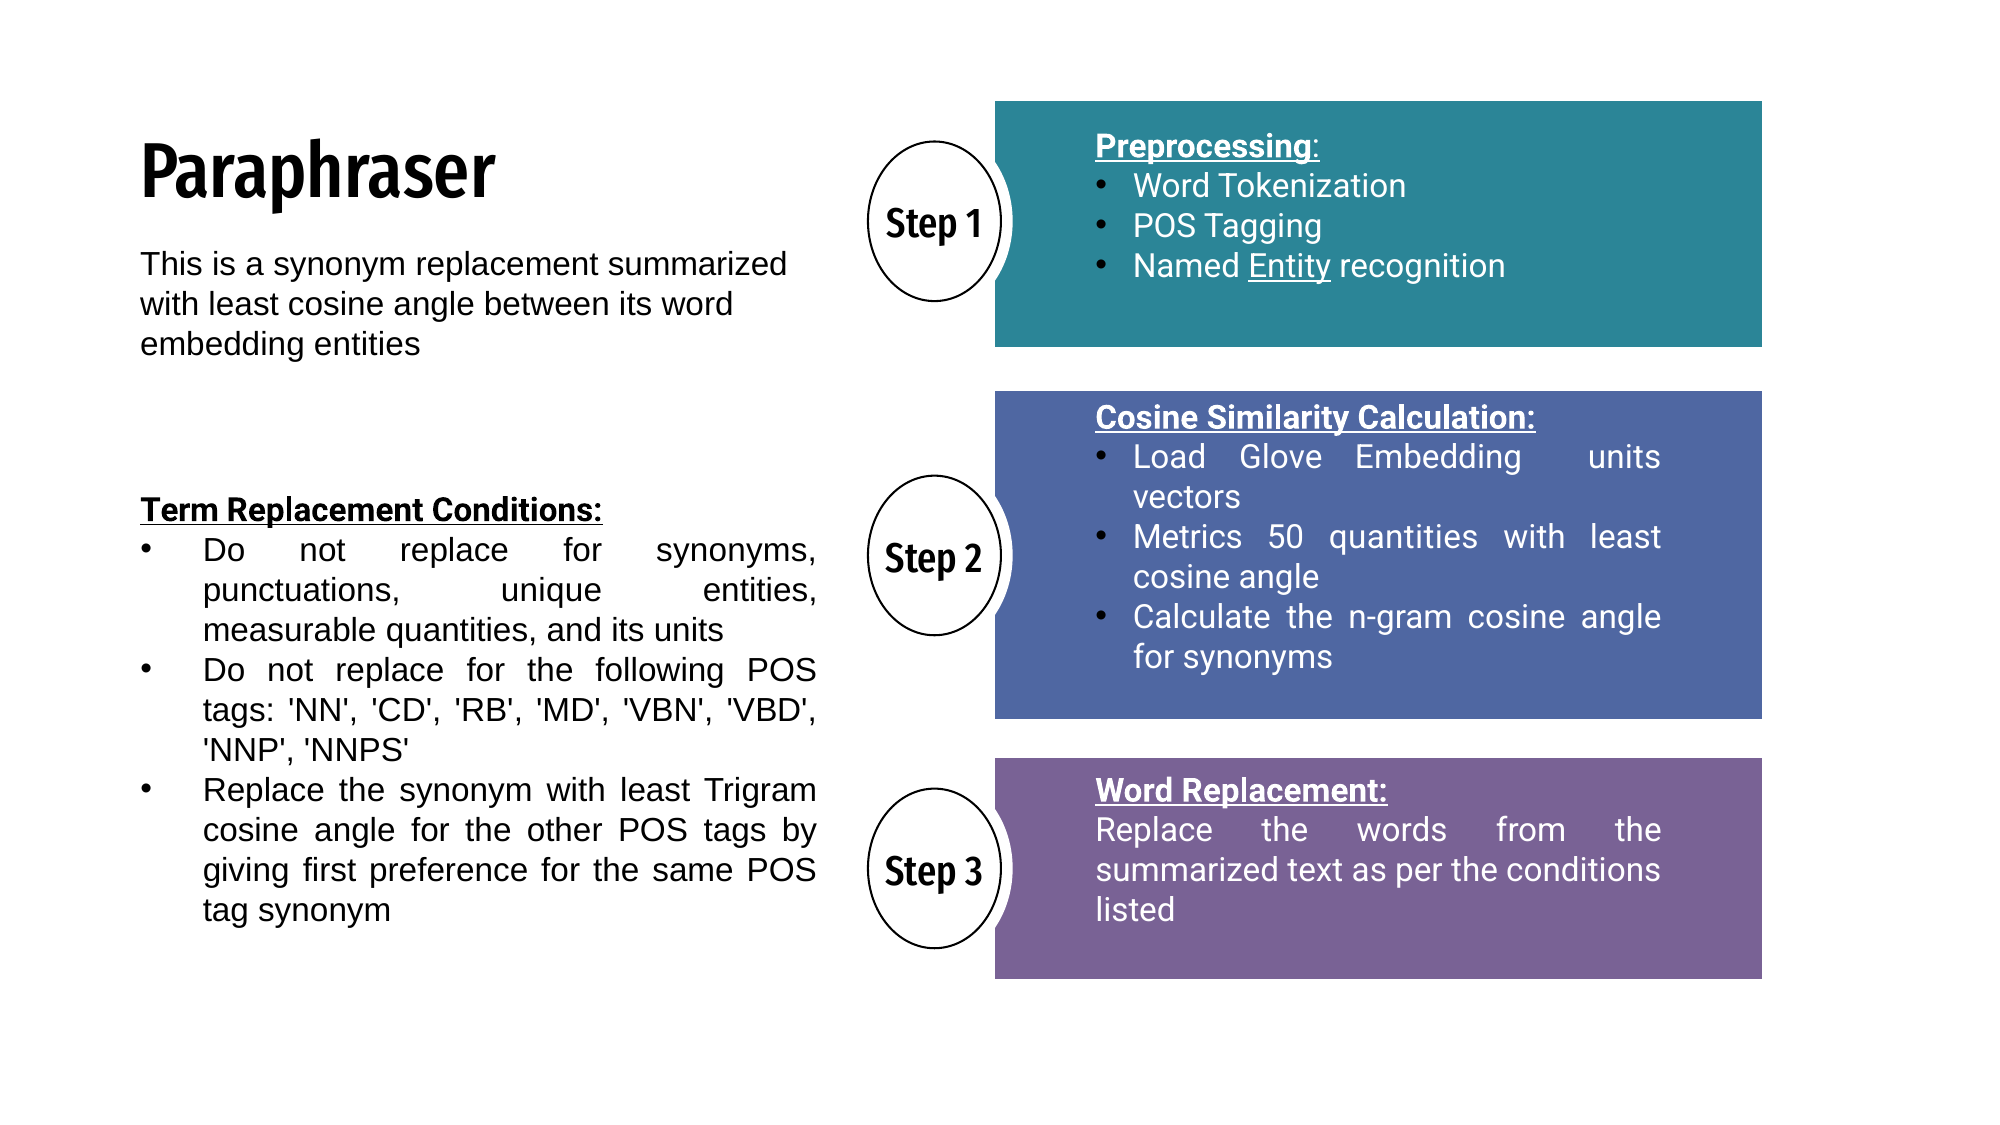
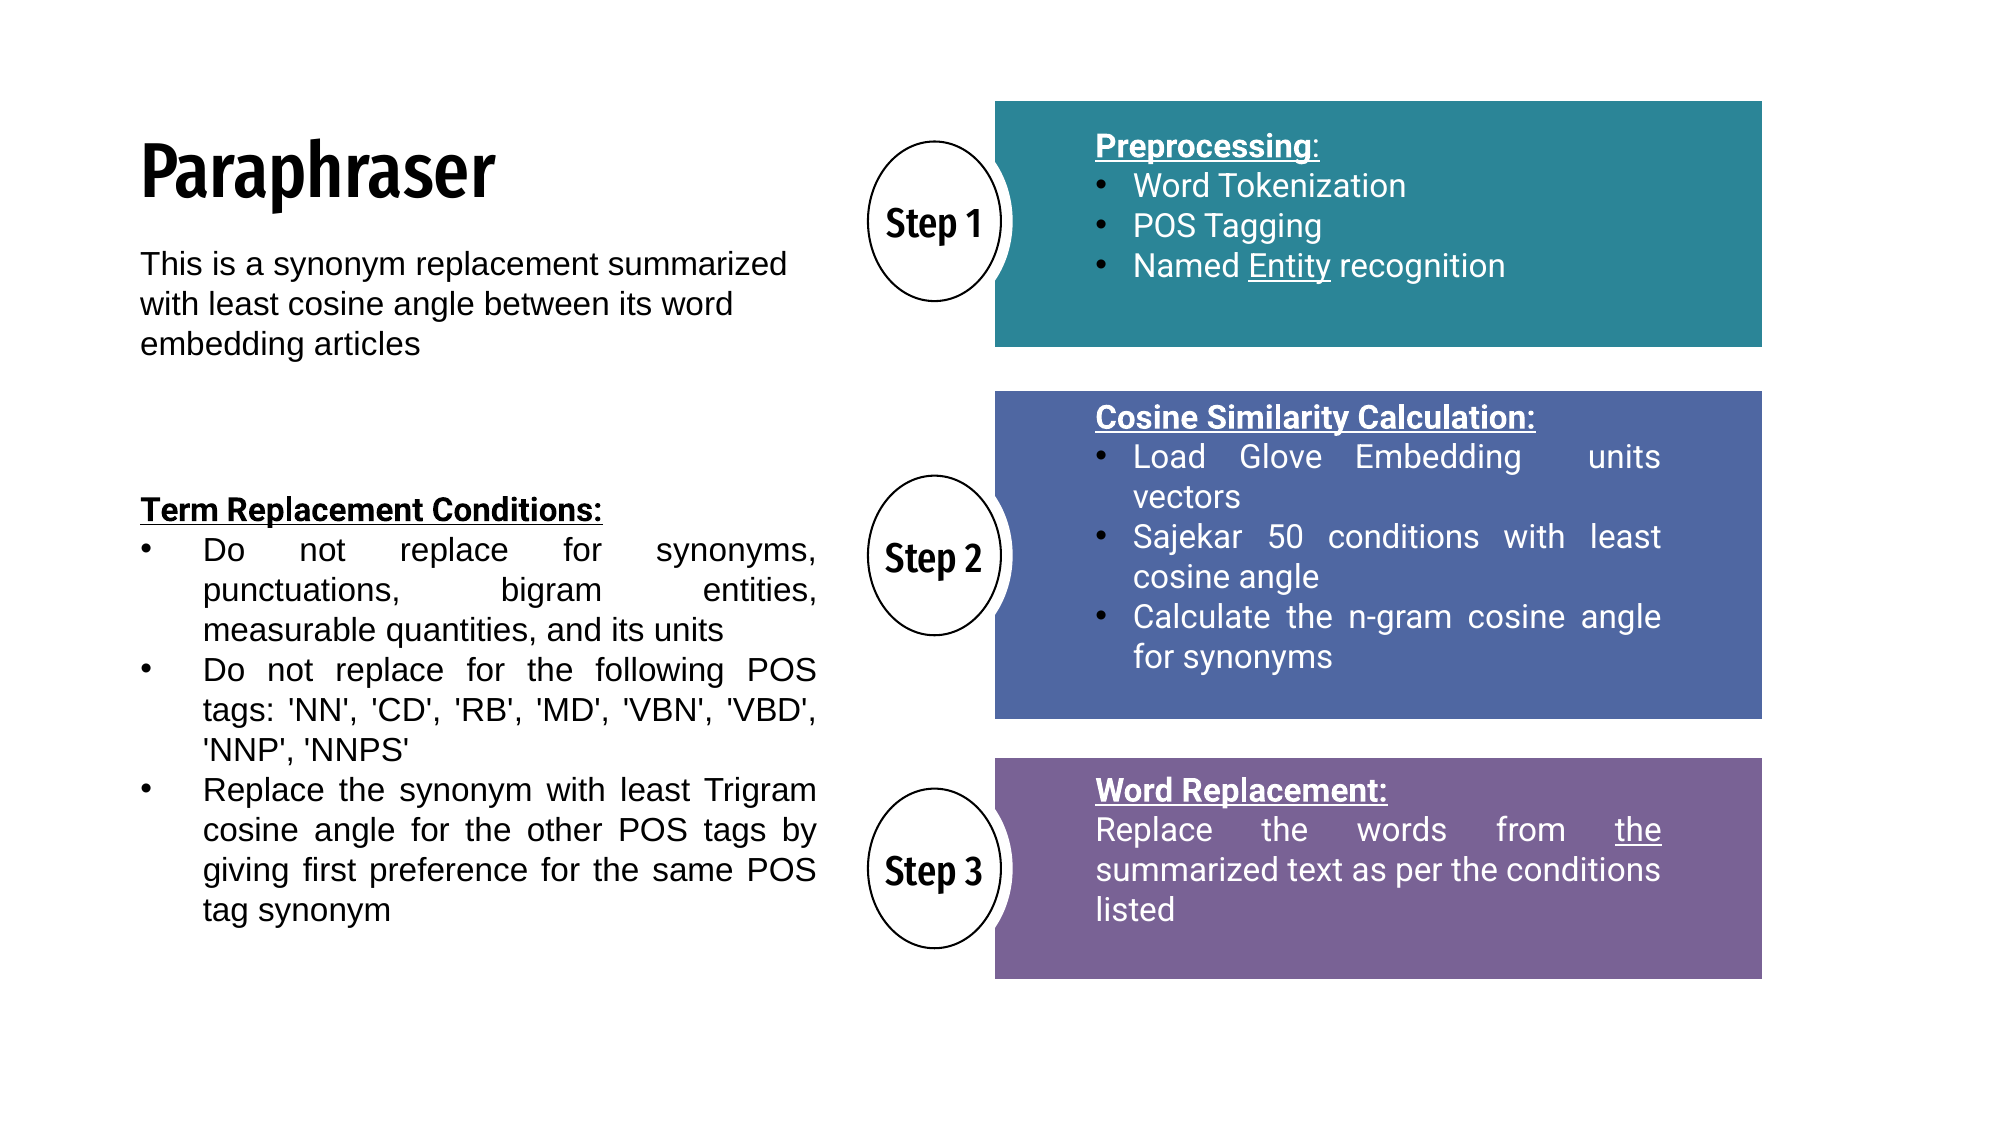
embedding entities: entities -> articles
Metrics: Metrics -> Sajekar
50 quantities: quantities -> conditions
unique: unique -> bigram
the at (1638, 831) underline: none -> present
